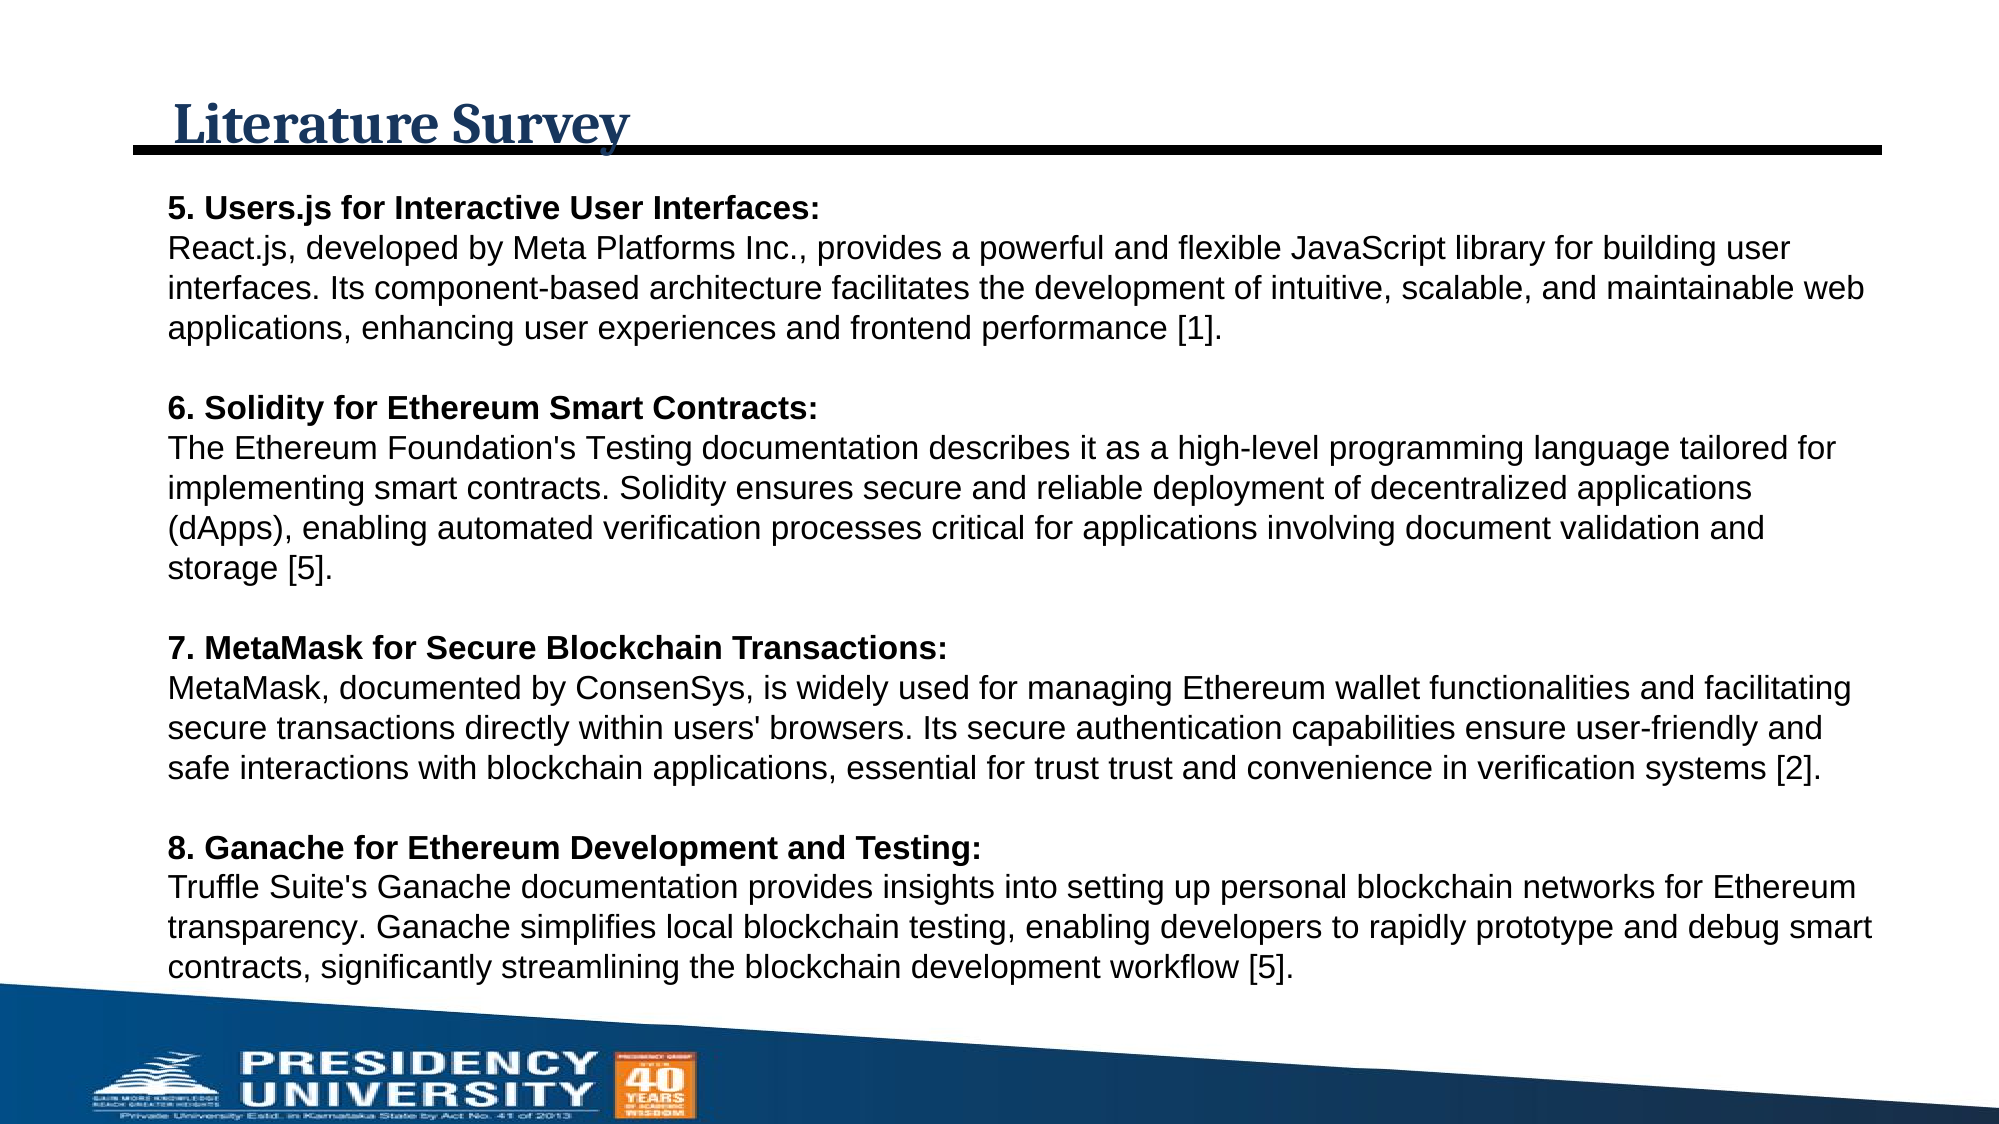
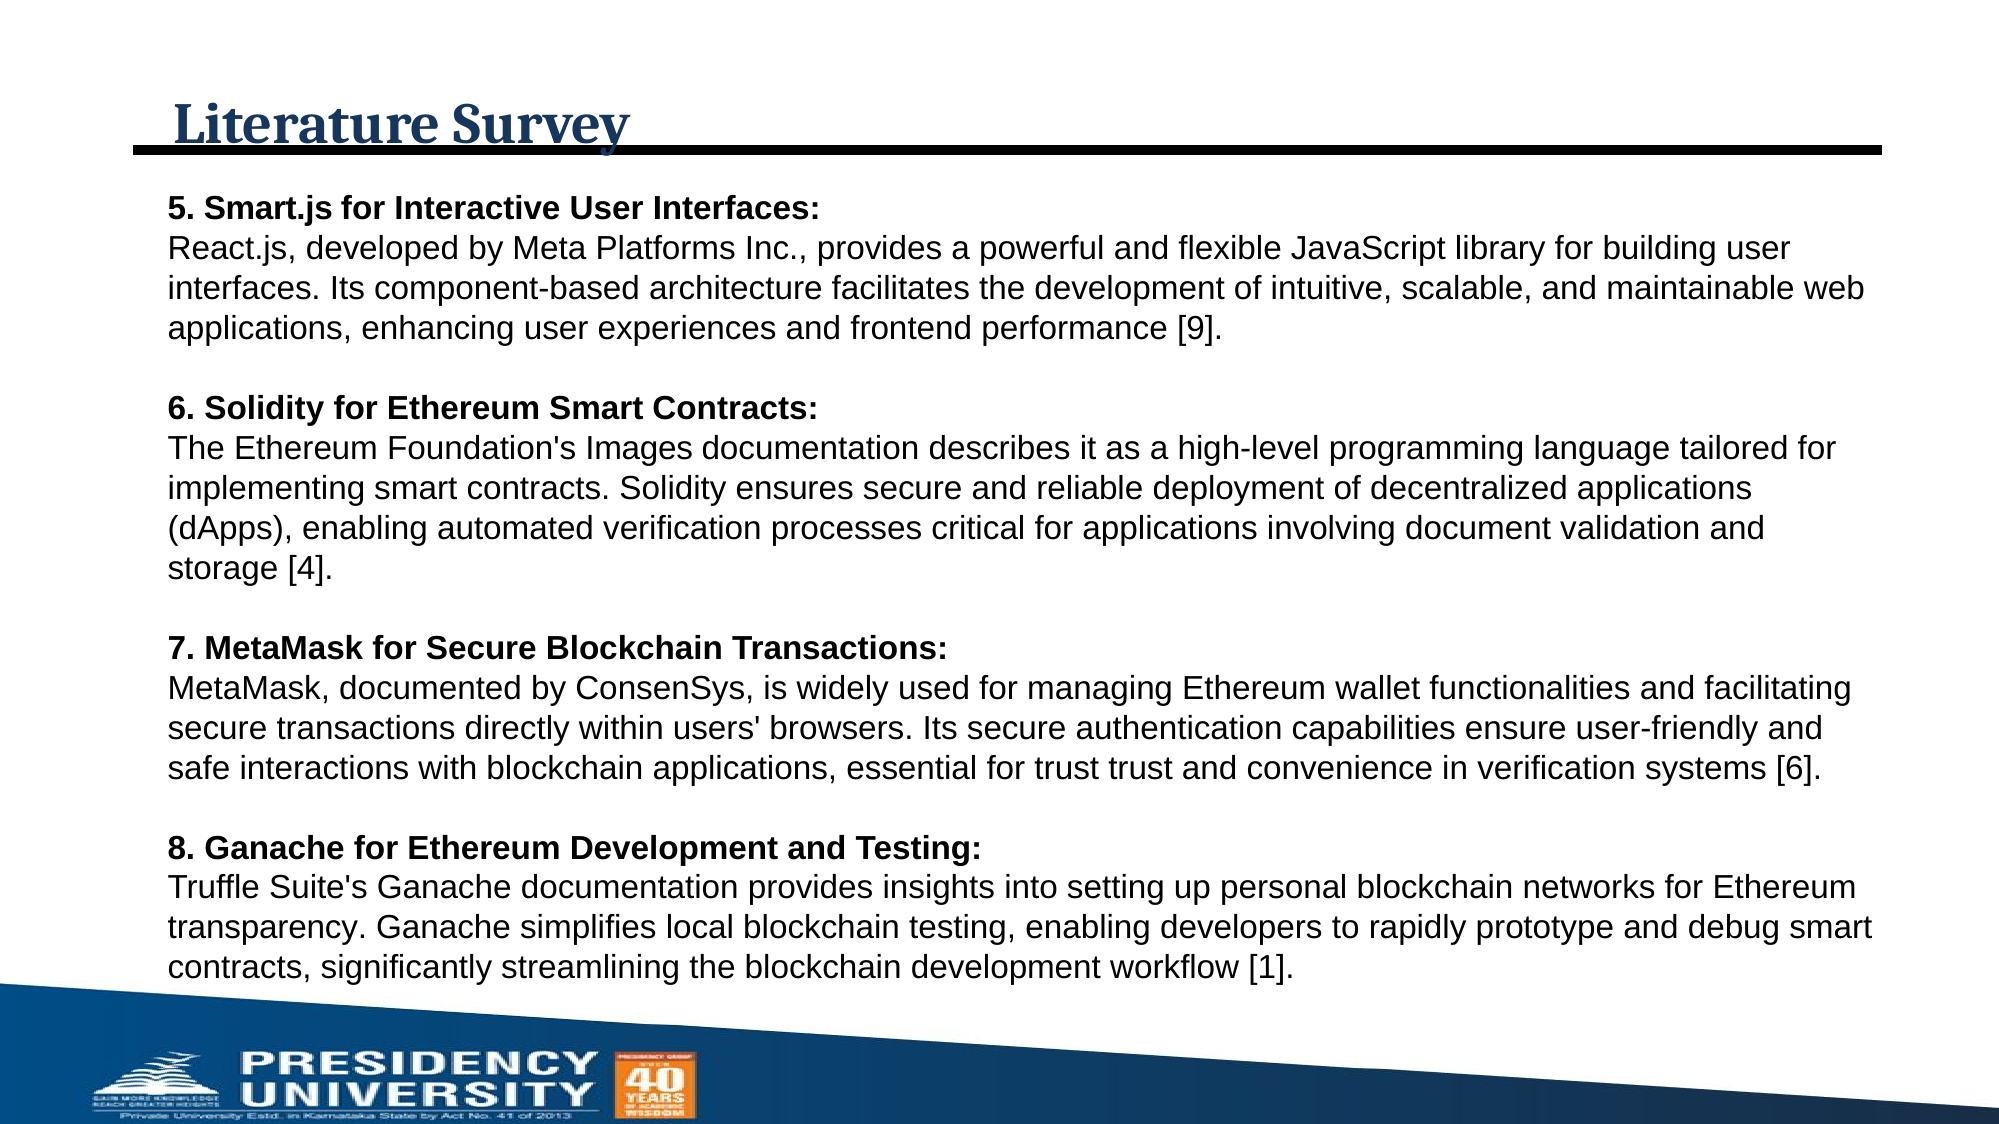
Users.js: Users.js -> Smart.js
1: 1 -> 9
Foundation's Testing: Testing -> Images
storage 5: 5 -> 4
systems 2: 2 -> 6
workflow 5: 5 -> 1
